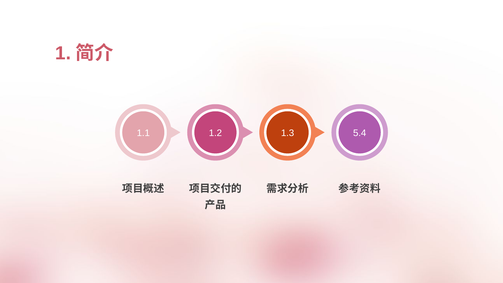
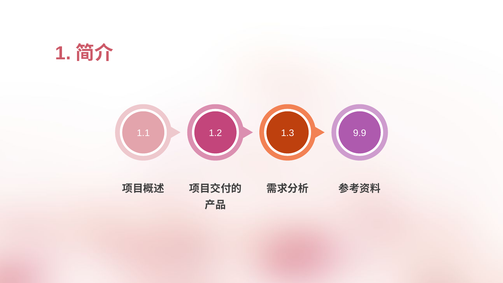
5.4: 5.4 -> 9.9
